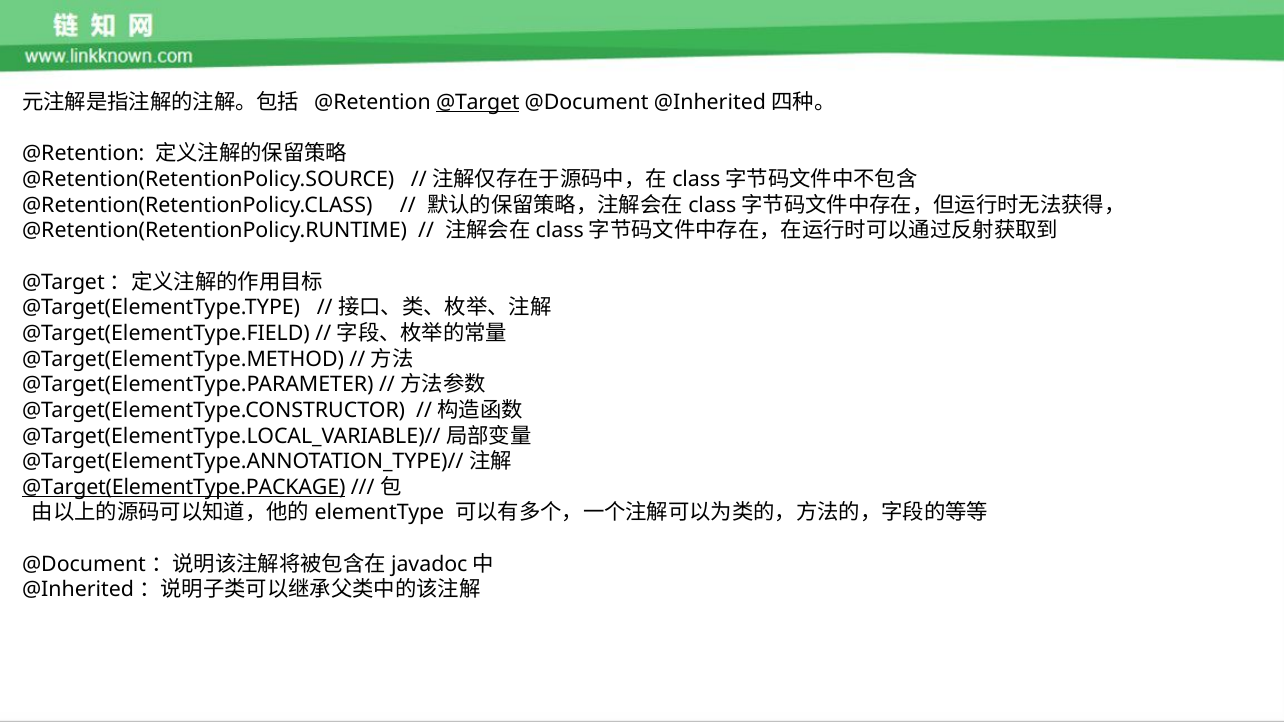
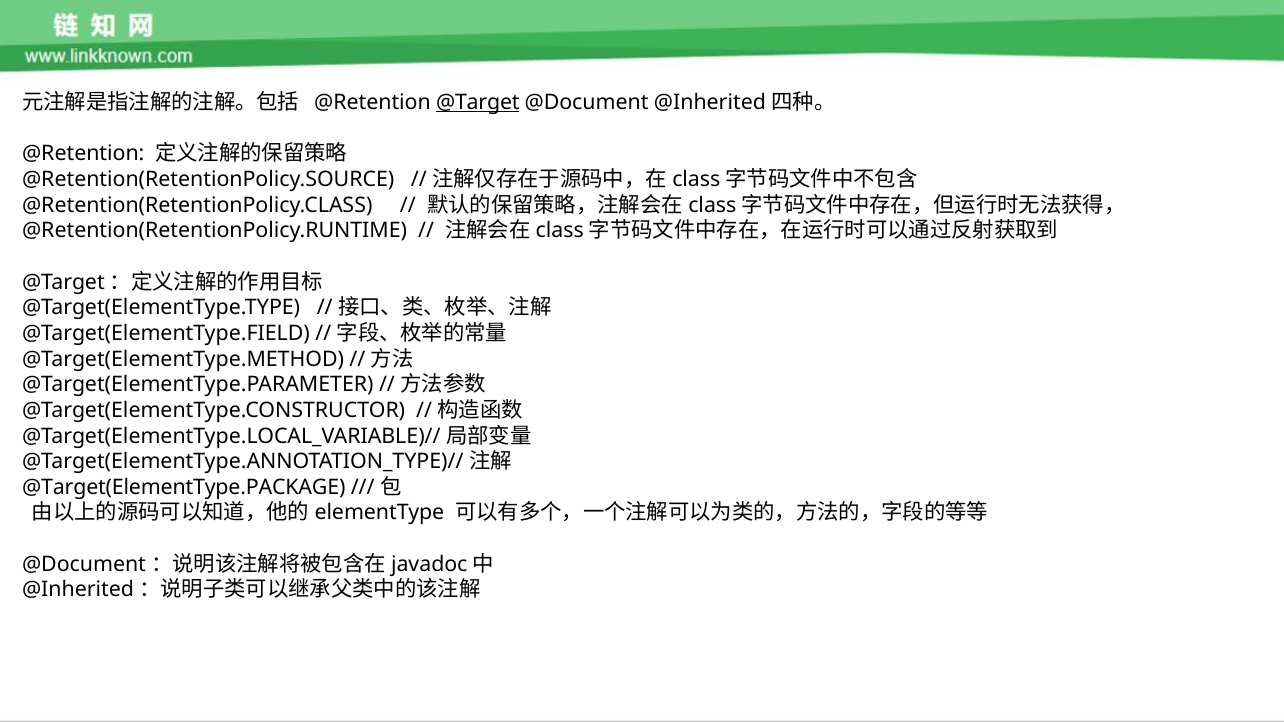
@Target(ElementType.PACKAGE underline: present -> none
